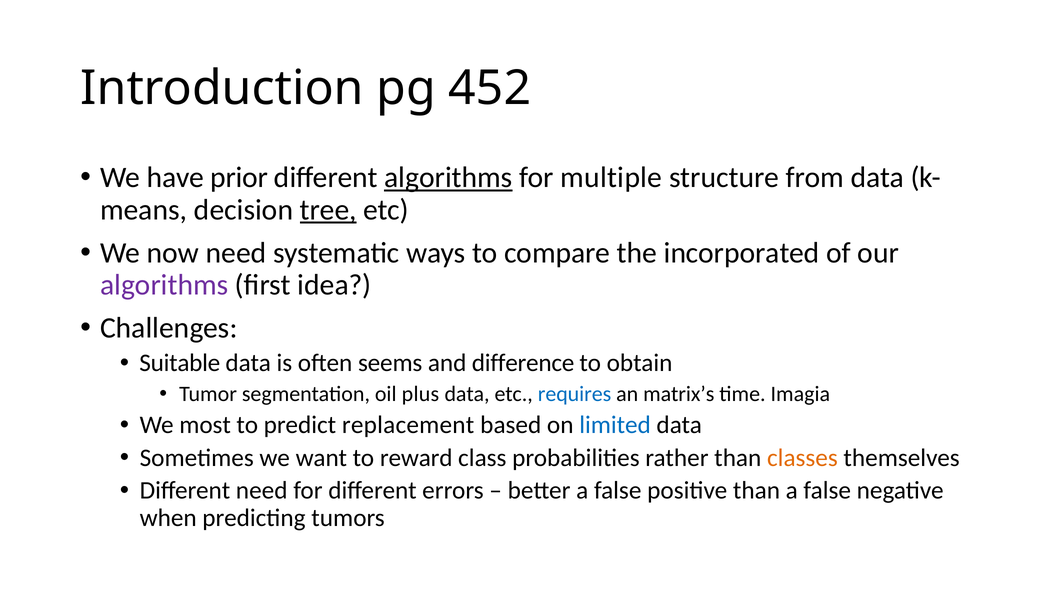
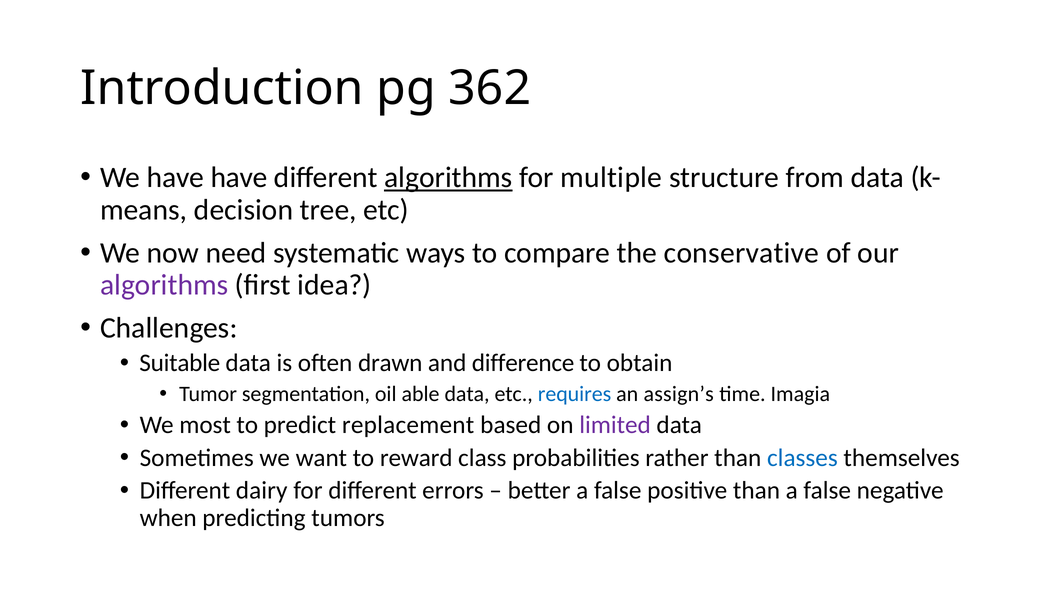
452: 452 -> 362
have prior: prior -> have
tree underline: present -> none
incorporated: incorporated -> conservative
seems: seems -> drawn
plus: plus -> able
matrix’s: matrix’s -> assign’s
limited colour: blue -> purple
classes colour: orange -> blue
Different need: need -> dairy
